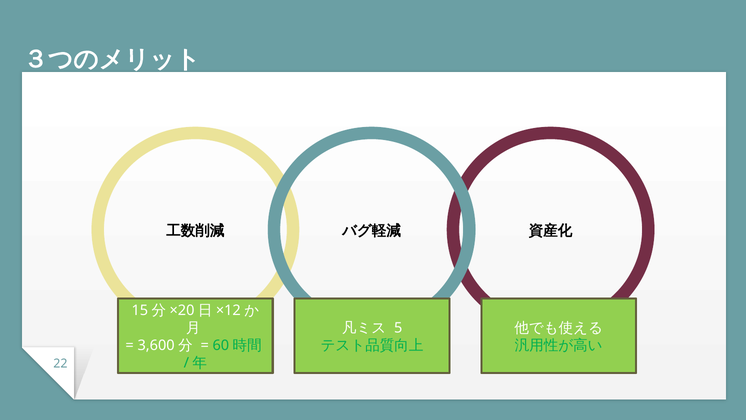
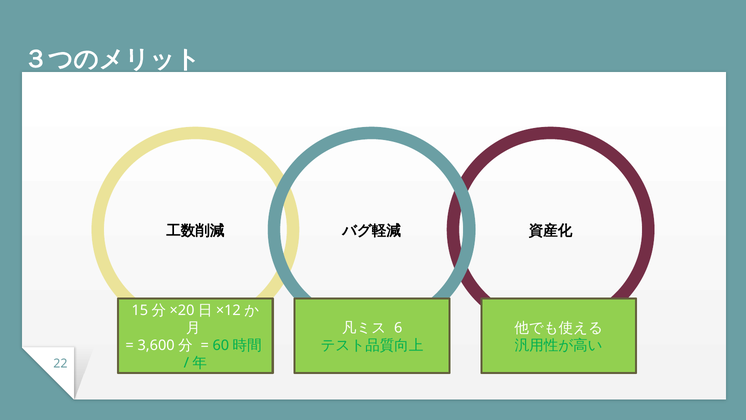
5: 5 -> 6
